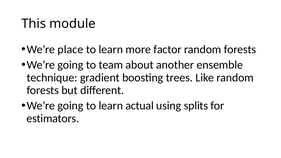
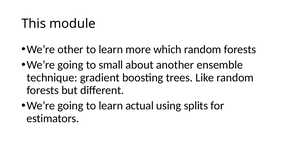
place: place -> other
factor: factor -> which
team: team -> small
